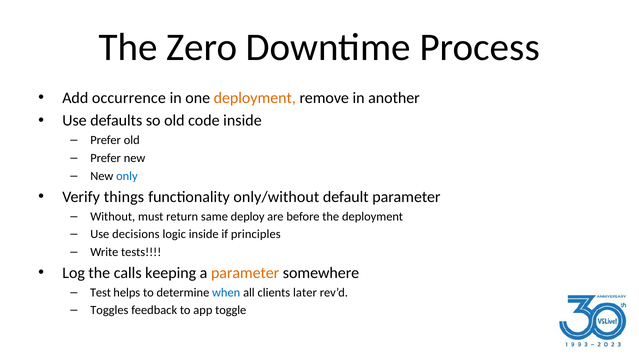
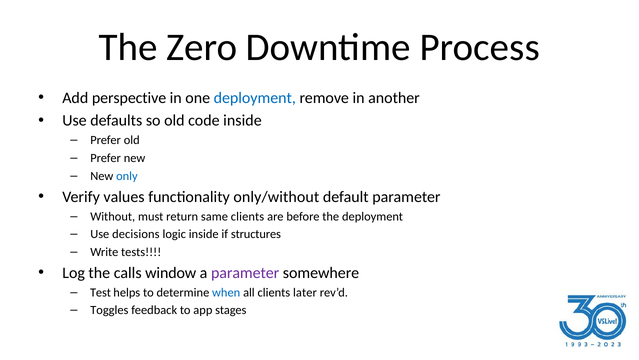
occurrence: occurrence -> perspective
deployment at (255, 98) colour: orange -> blue
things: things -> values
same deploy: deploy -> clients
principles: principles -> structures
keeping: keeping -> window
parameter at (245, 272) colour: orange -> purple
toggle: toggle -> stages
